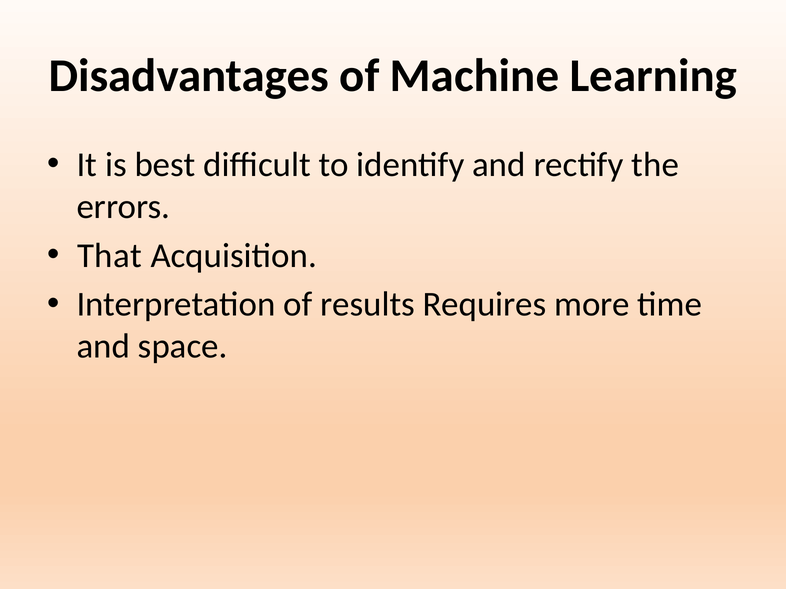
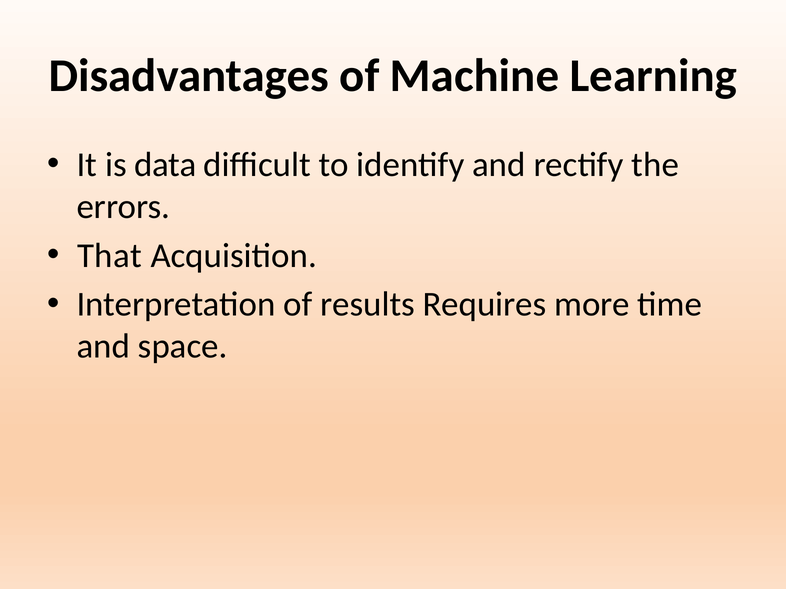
best: best -> data
